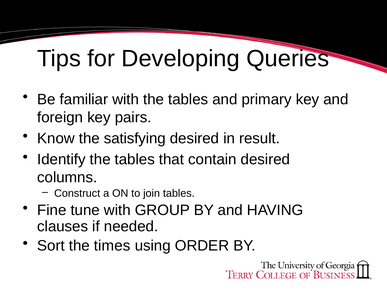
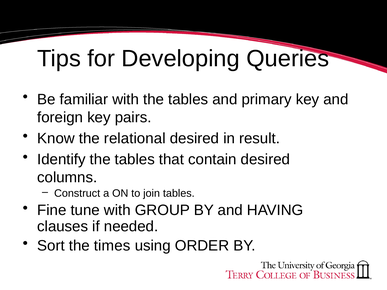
satisfying: satisfying -> relational
